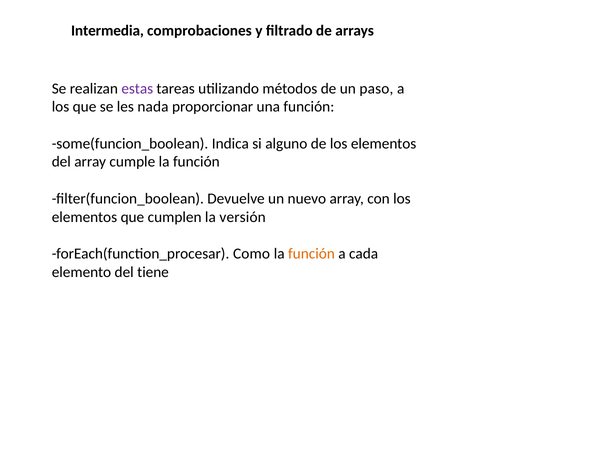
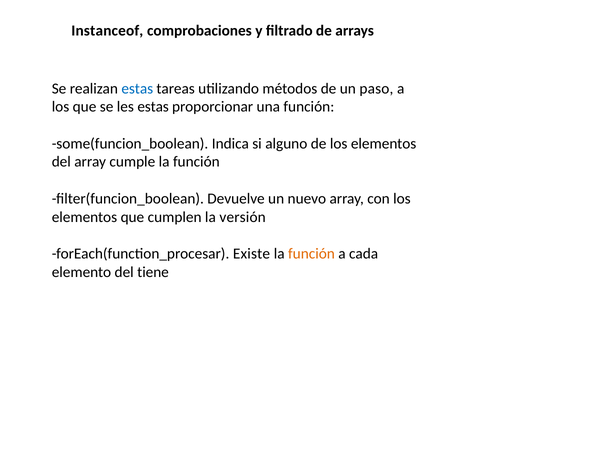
Intermedia: Intermedia -> Instanceof
estas at (137, 89) colour: purple -> blue
les nada: nada -> estas
Como: Como -> Existe
